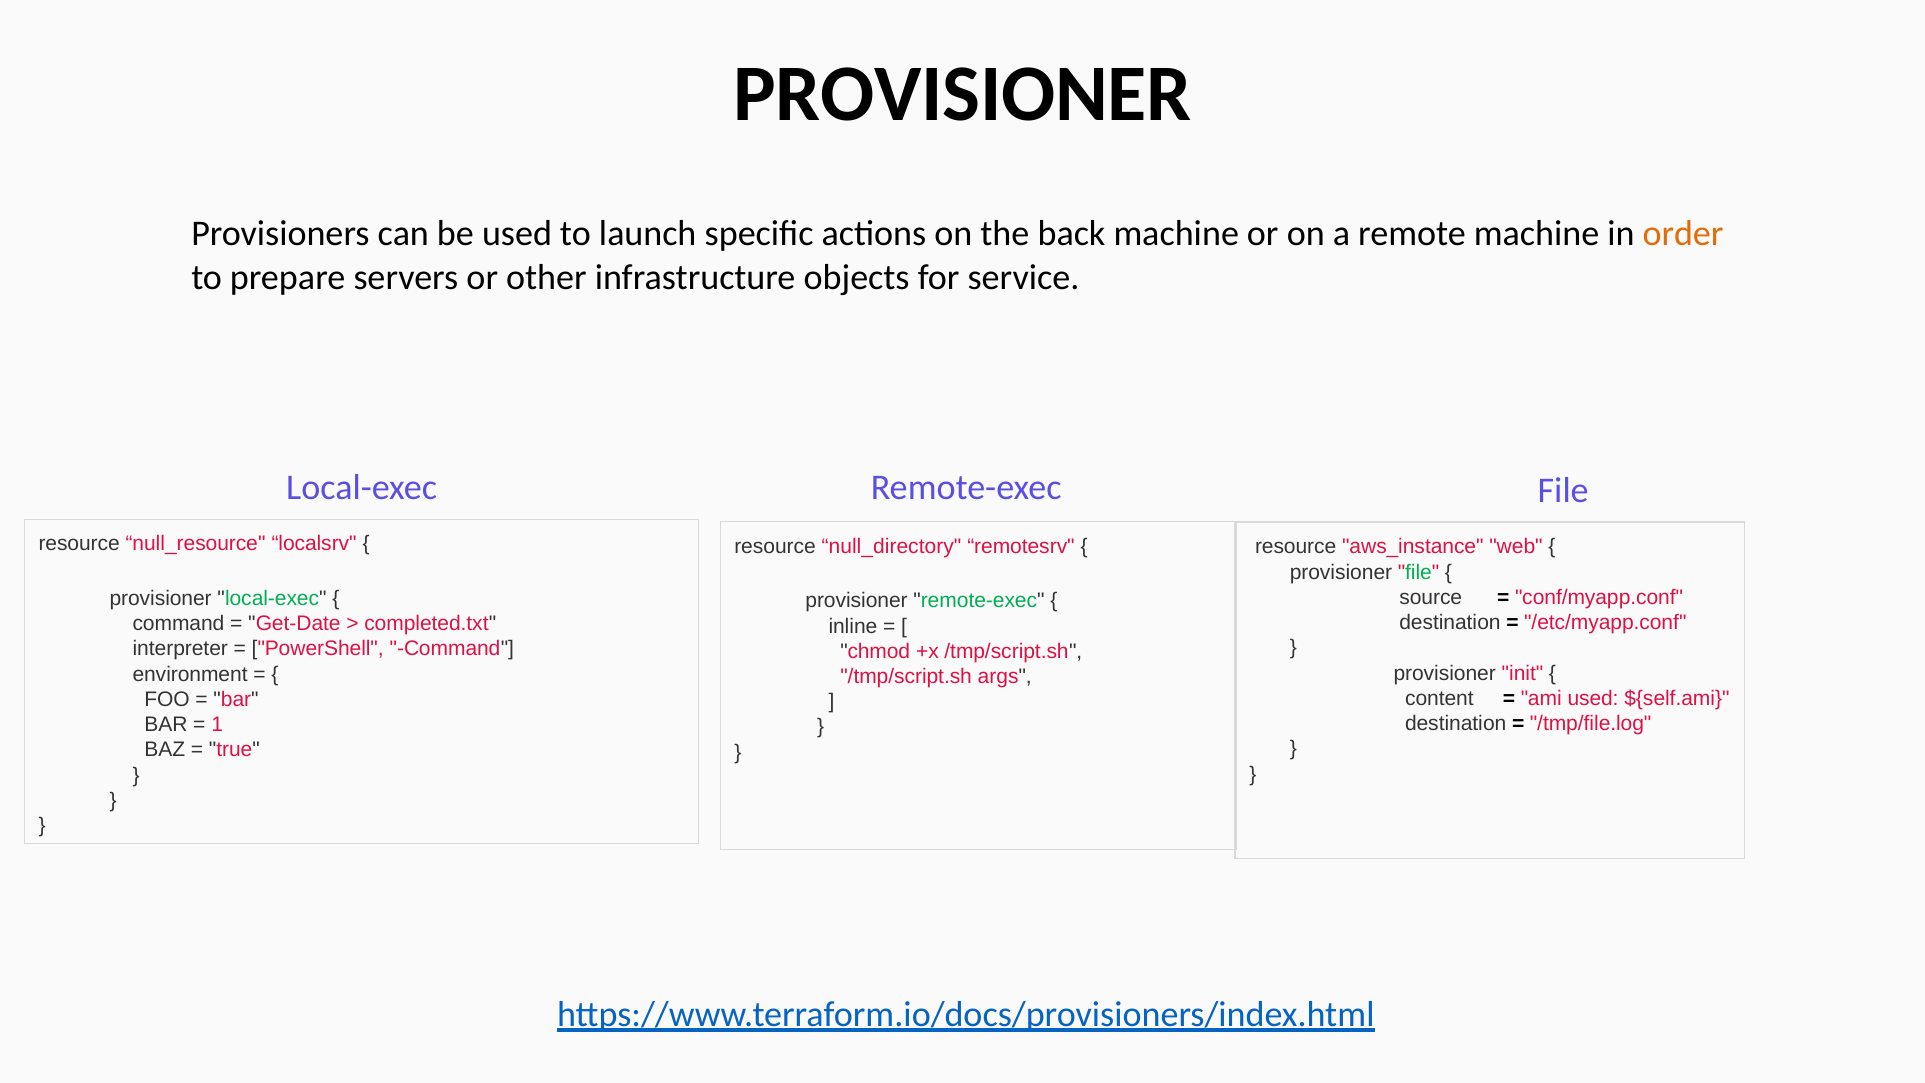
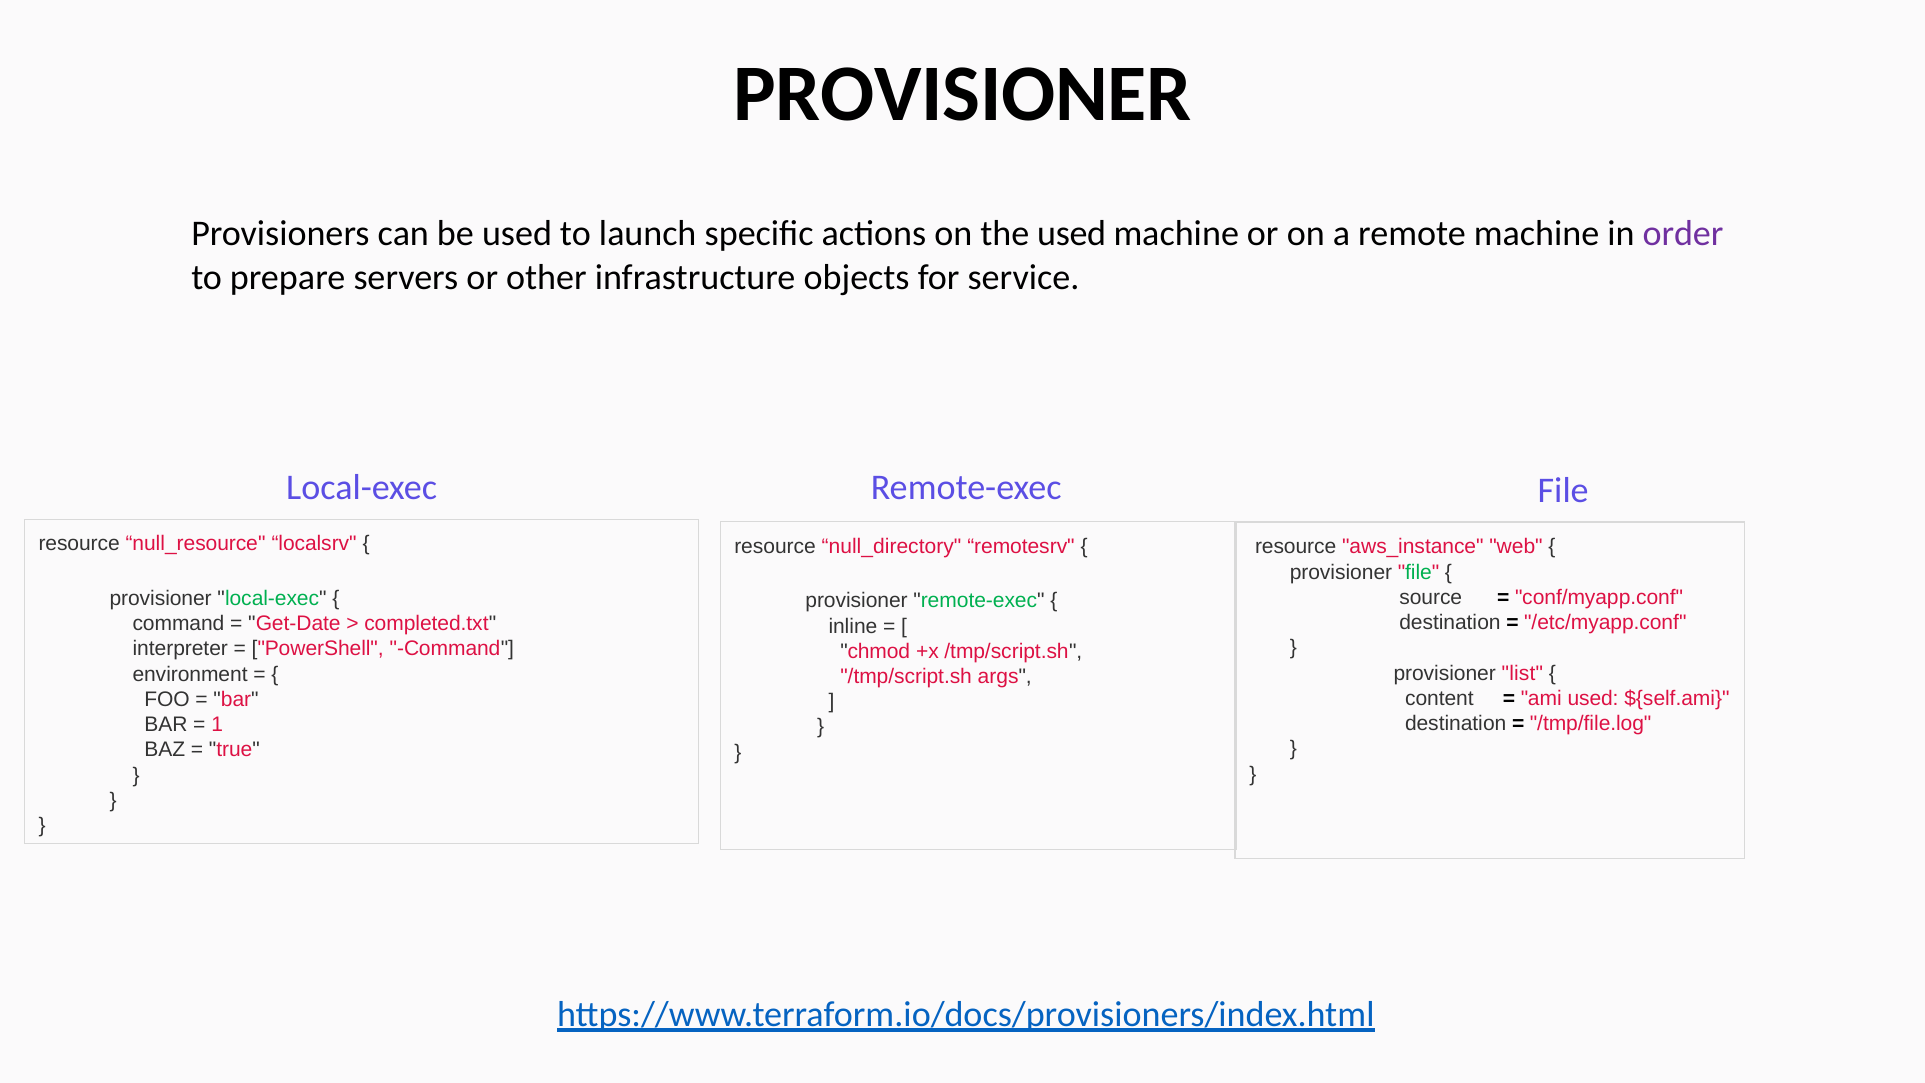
the back: back -> used
order colour: orange -> purple
init: init -> list
